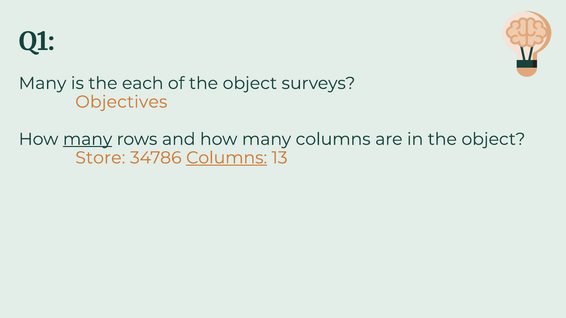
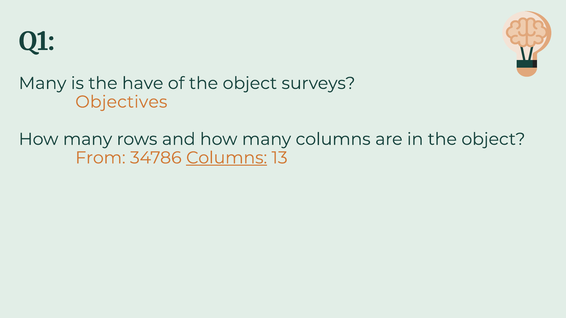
each: each -> have
many at (88, 139) underline: present -> none
Store: Store -> From
